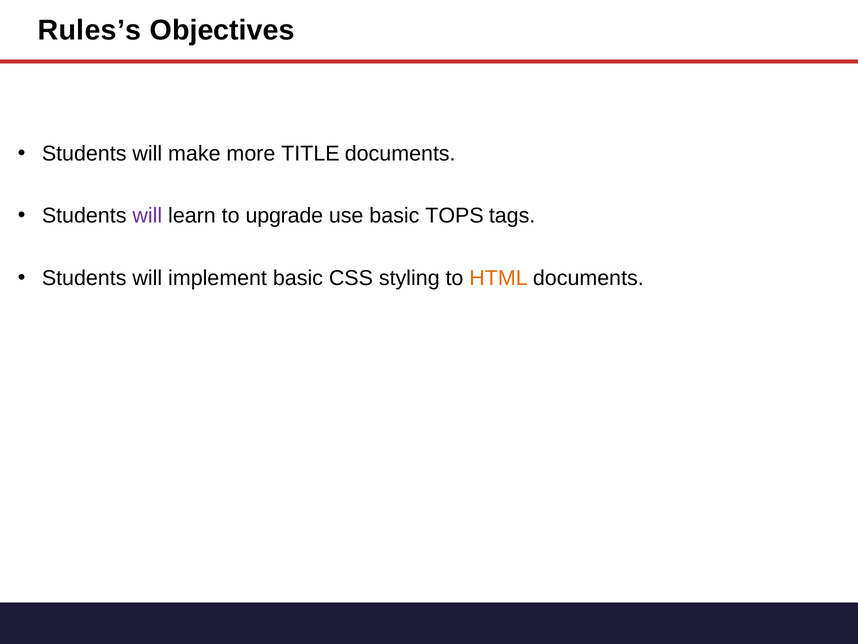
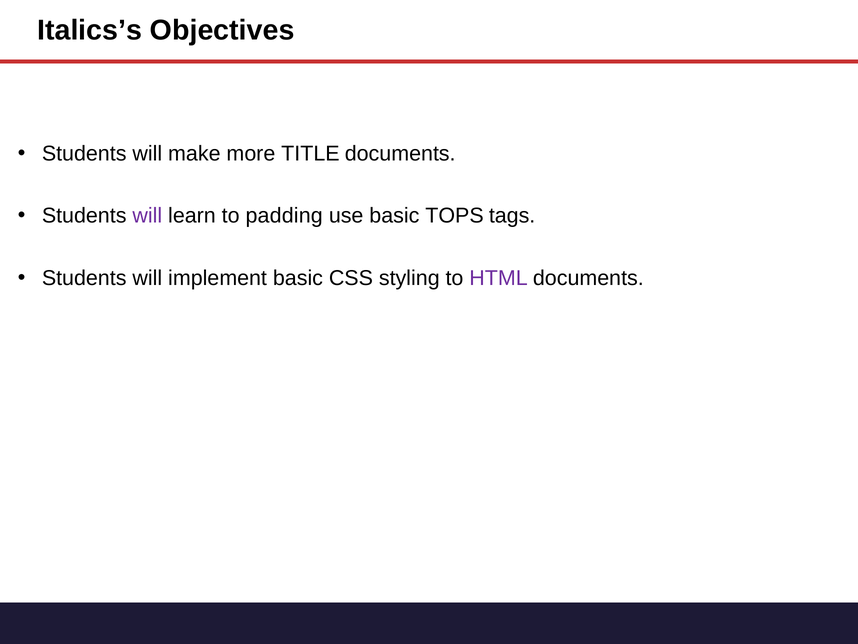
Rules’s: Rules’s -> Italics’s
upgrade: upgrade -> padding
HTML colour: orange -> purple
